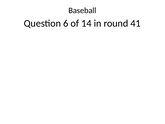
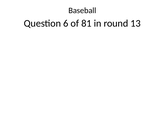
14: 14 -> 81
41: 41 -> 13
